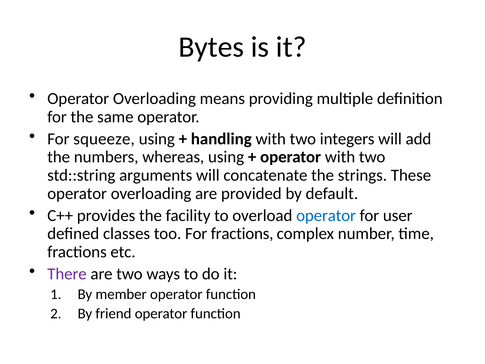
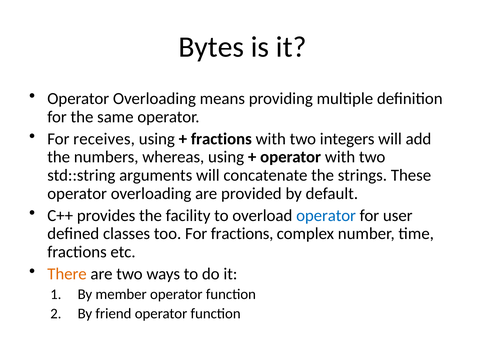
squeeze: squeeze -> receives
handling at (221, 139): handling -> fractions
There colour: purple -> orange
